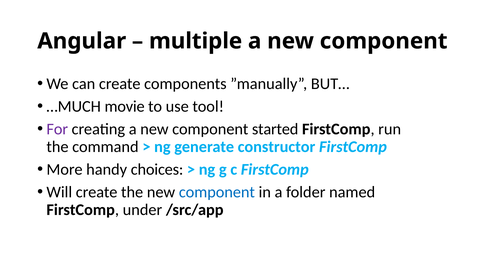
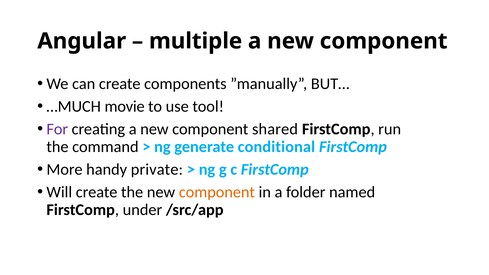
started: started -> shared
constructor: constructor -> conditional
choices: choices -> private
component at (217, 192) colour: blue -> orange
